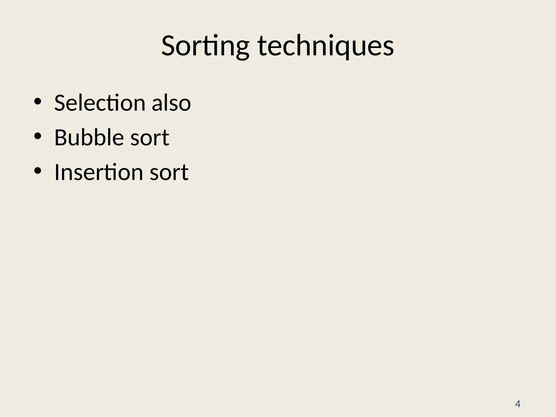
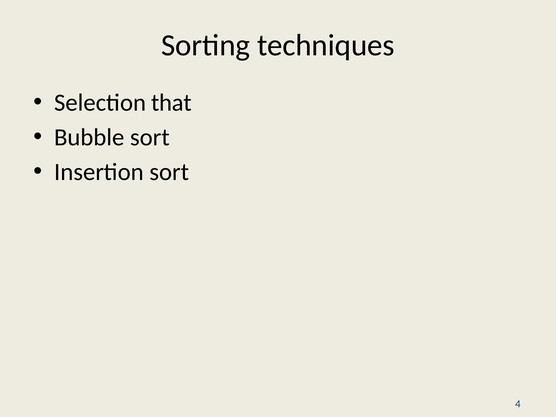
also: also -> that
